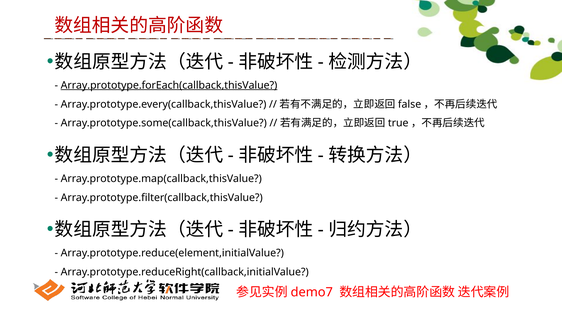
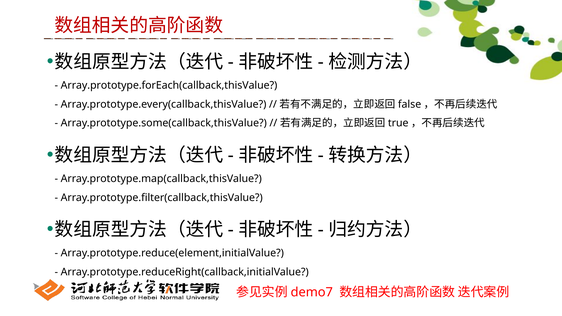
Array.prototype.forEach(callback,thisValue underline: present -> none
